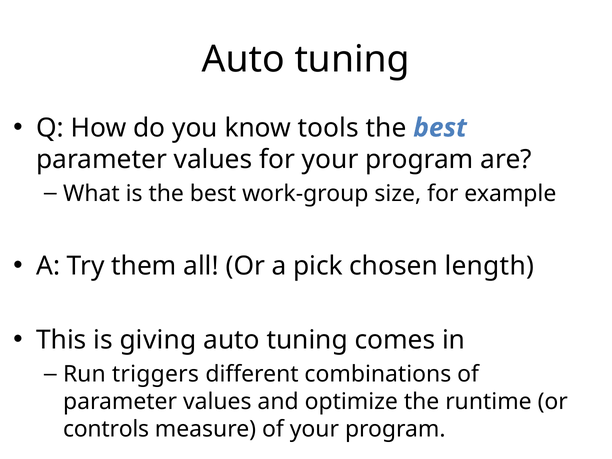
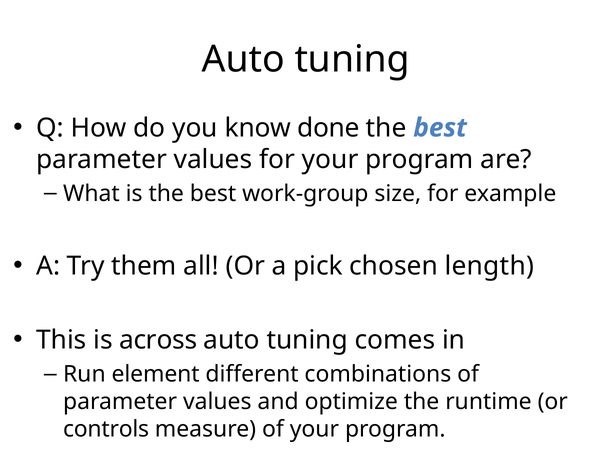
tools: tools -> done
giving: giving -> across
triggers: triggers -> element
